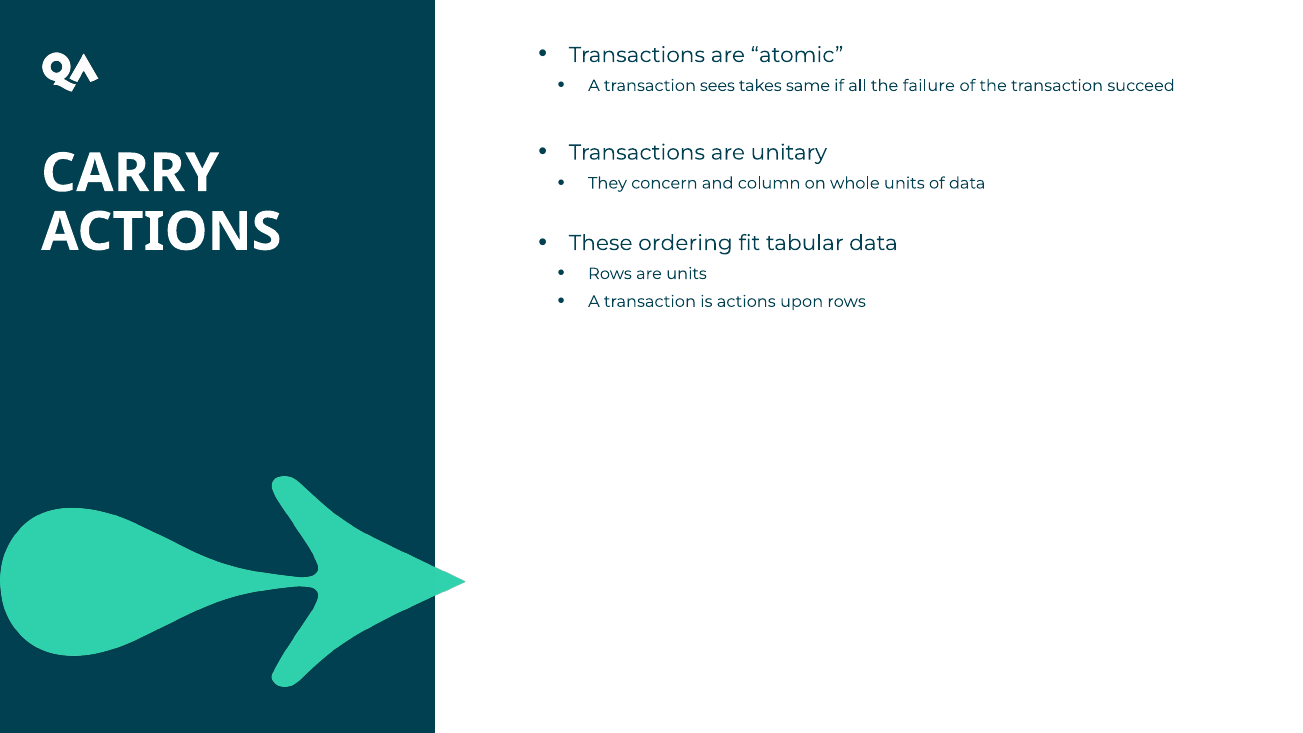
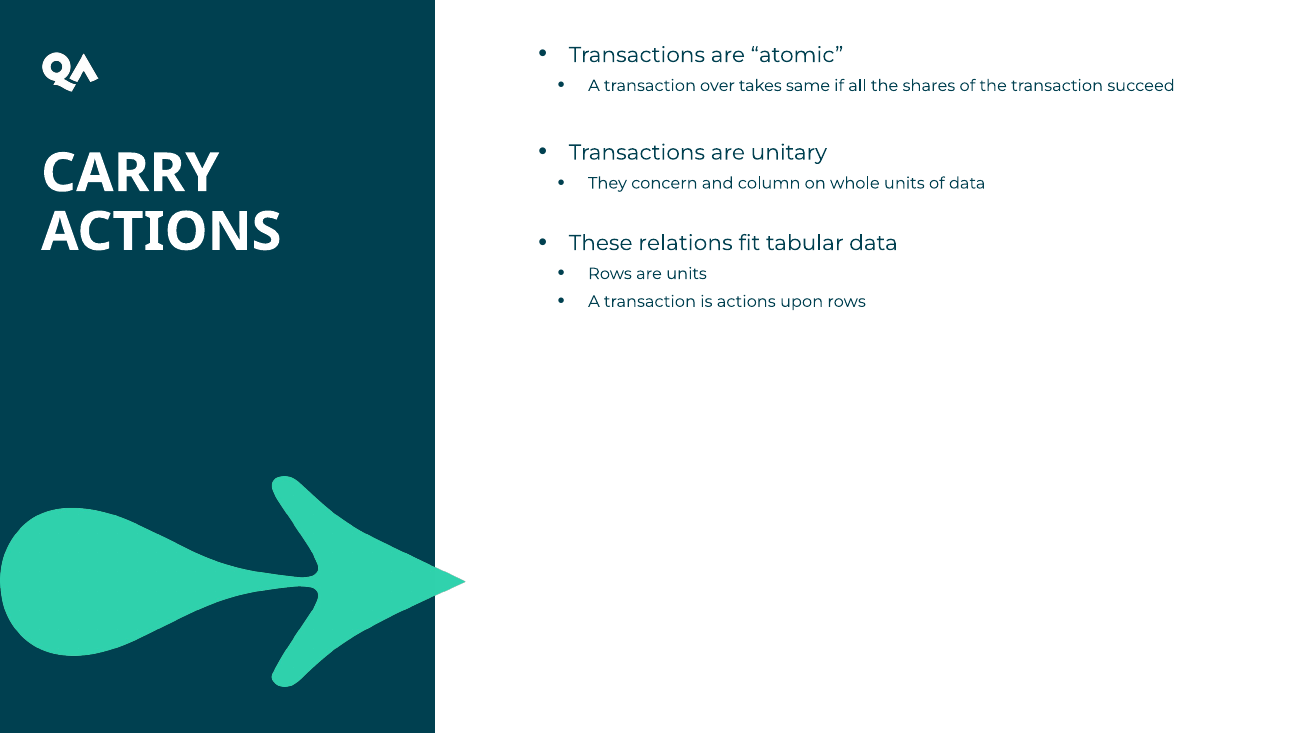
sees: sees -> over
failure: failure -> shares
ordering: ordering -> relations
